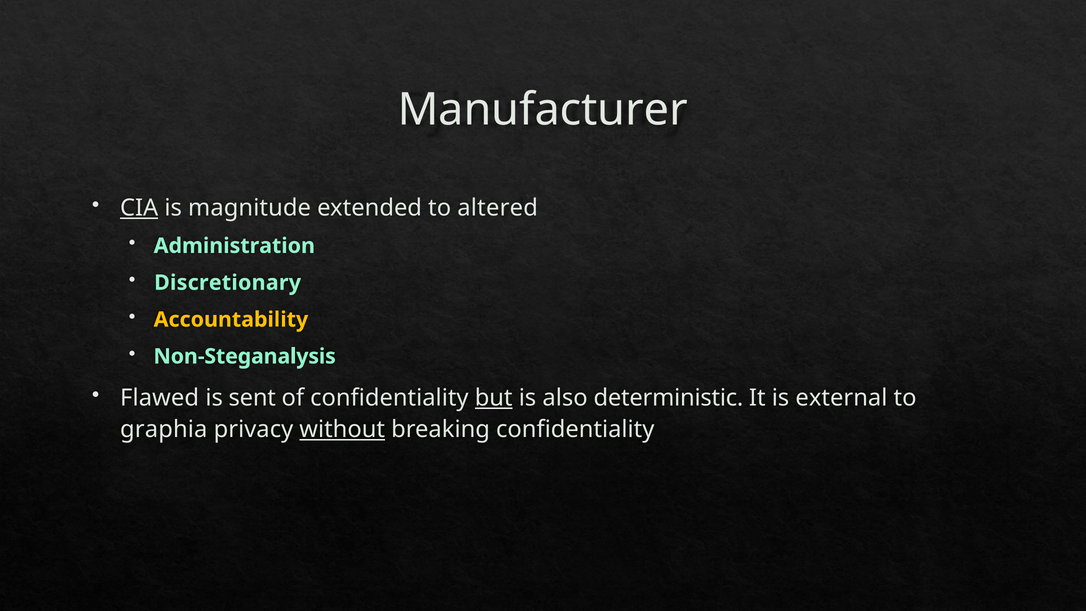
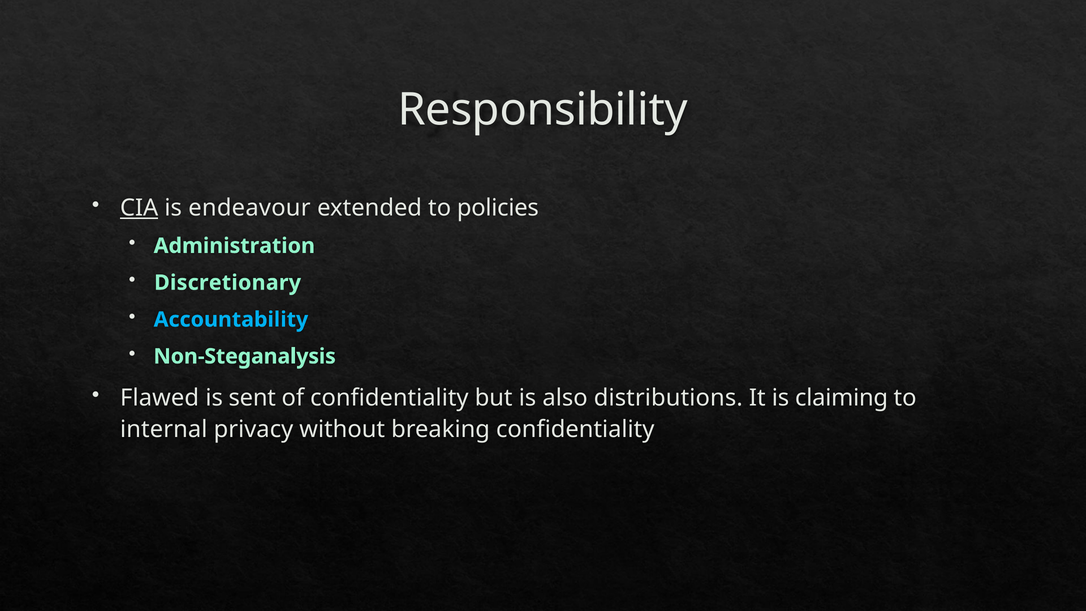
Manufacturer: Manufacturer -> Responsibility
magnitude: magnitude -> endeavour
altered: altered -> policies
Accountability colour: yellow -> light blue
but underline: present -> none
deterministic: deterministic -> distributions
external: external -> claiming
graphia: graphia -> internal
without underline: present -> none
